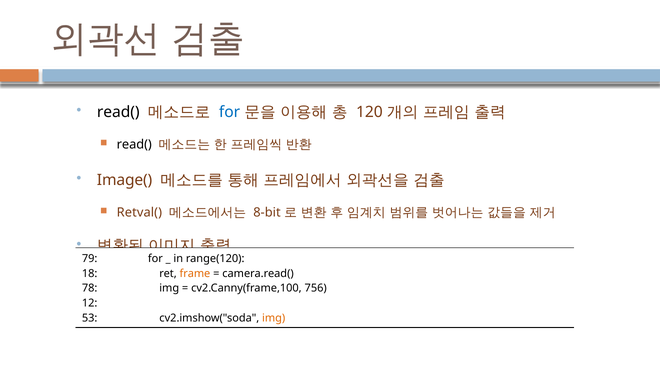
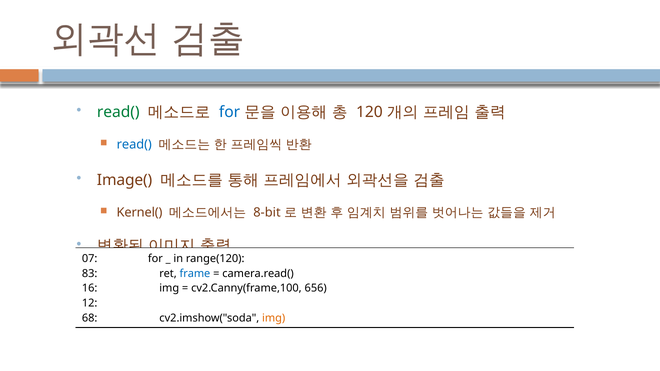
read( at (118, 112) colour: black -> green
read( at (134, 145) colour: black -> blue
Retval(: Retval( -> Kernel(
79: 79 -> 07
18: 18 -> 83
frame colour: orange -> blue
78: 78 -> 16
756: 756 -> 656
53: 53 -> 68
